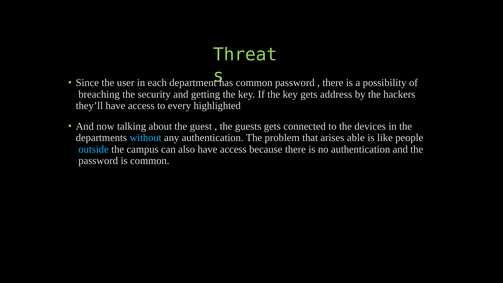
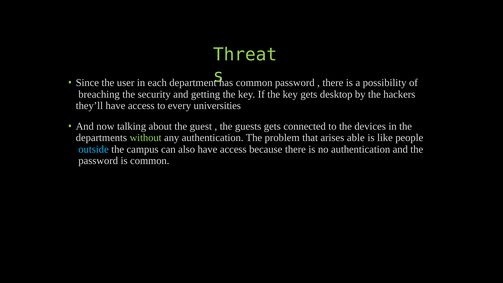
address: address -> desktop
highlighted: highlighted -> universities
without colour: light blue -> light green
